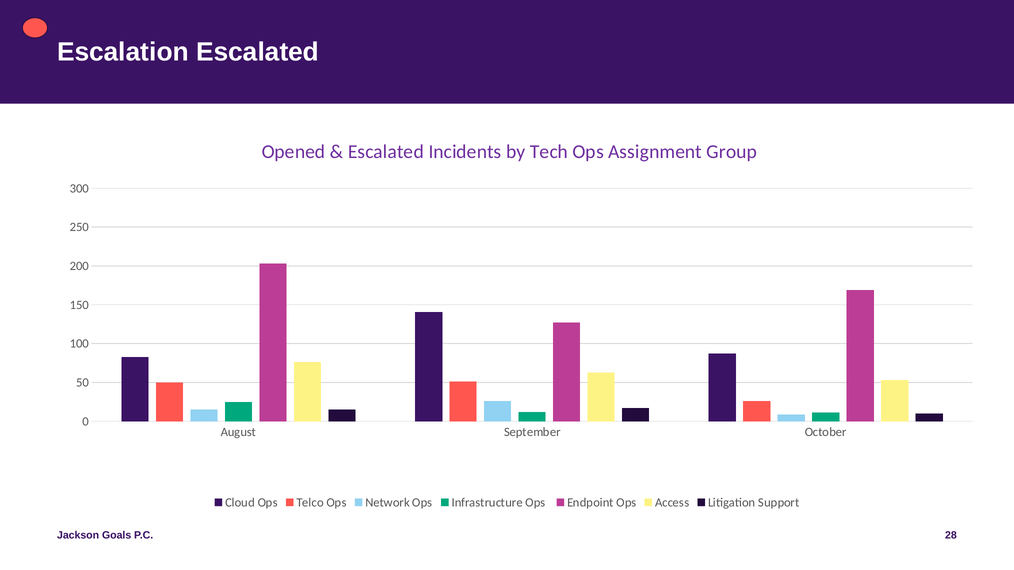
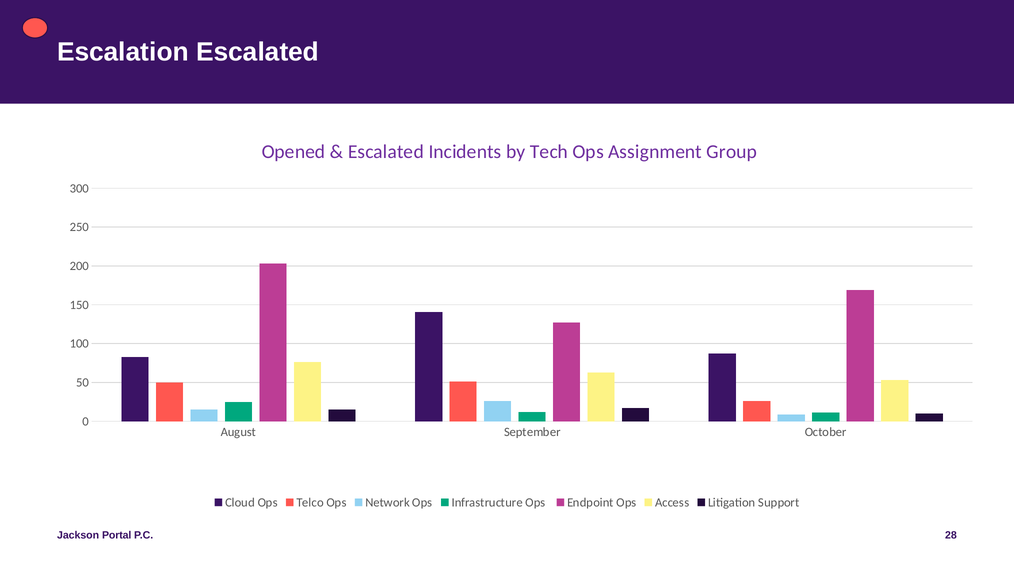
Goals: Goals -> Portal
